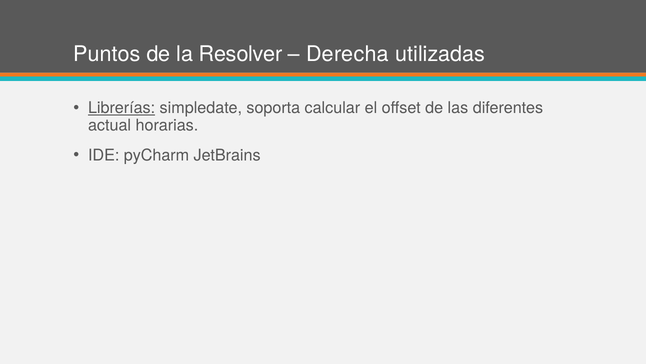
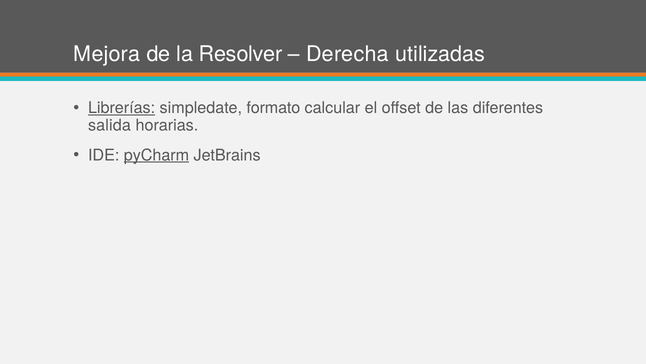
Puntos: Puntos -> Mejora
soporta: soporta -> formato
actual: actual -> salida
pyCharm underline: none -> present
